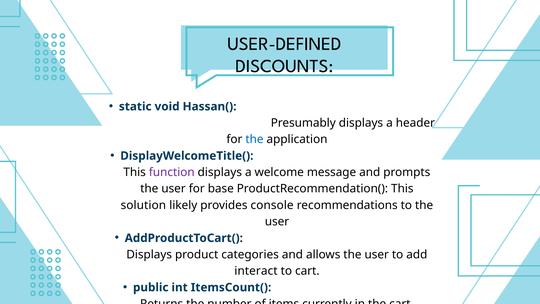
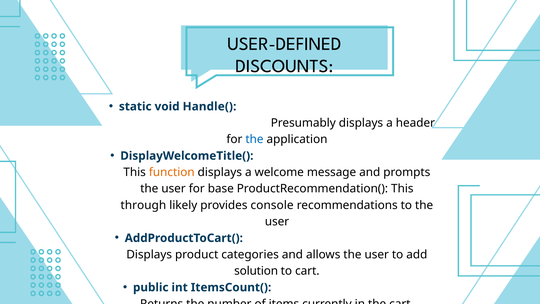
Hassan(: Hassan( -> Handle(
function colour: purple -> orange
solution: solution -> through
interact: interact -> solution
